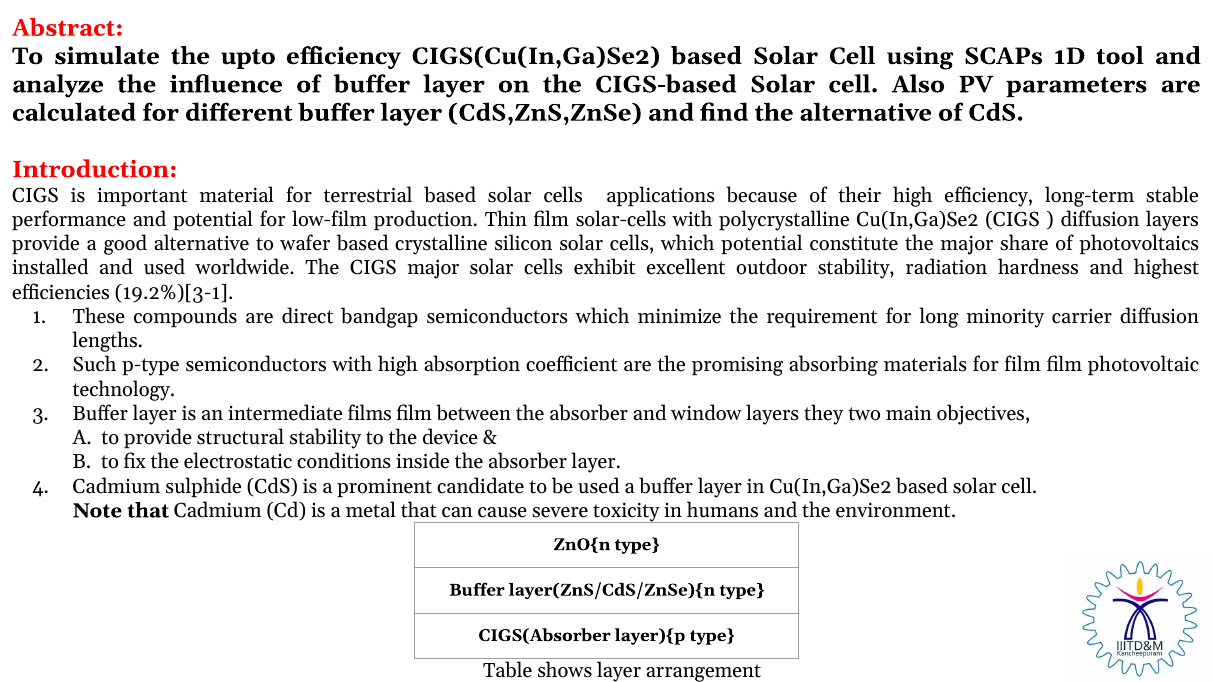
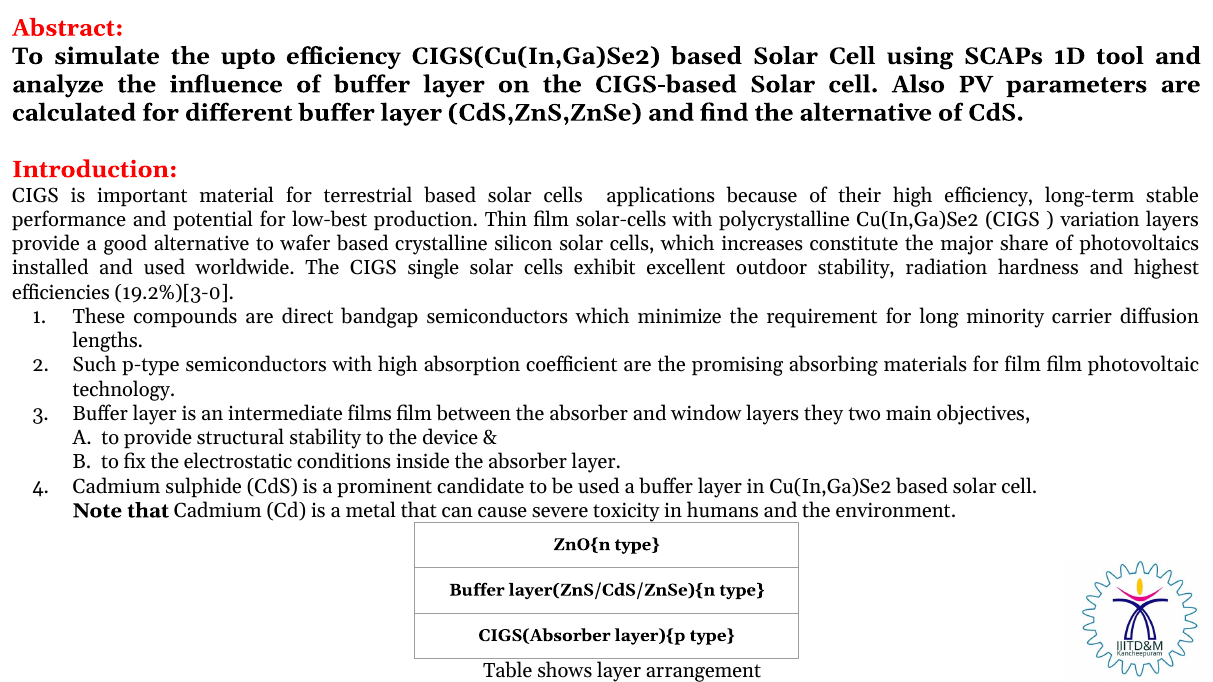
low-film: low-film -> low-best
diffusion at (1100, 220): diffusion -> variation
which potential: potential -> increases
CIGS major: major -> single
19.2%)[3-1: 19.2%)[3-1 -> 19.2%)[3-0
